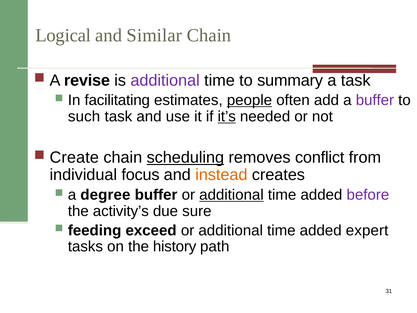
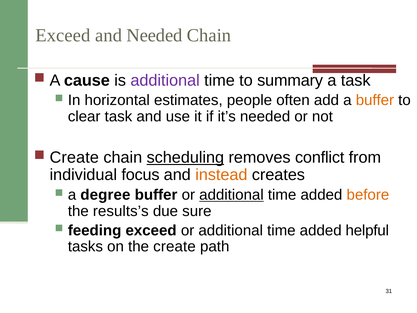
Logical at (63, 35): Logical -> Exceed
and Similar: Similar -> Needed
revise: revise -> cause
facilitating: facilitating -> horizontal
people underline: present -> none
buffer at (375, 100) colour: purple -> orange
such: such -> clear
it’s underline: present -> none
before colour: purple -> orange
activity’s: activity’s -> results’s
expert: expert -> helpful
the history: history -> create
